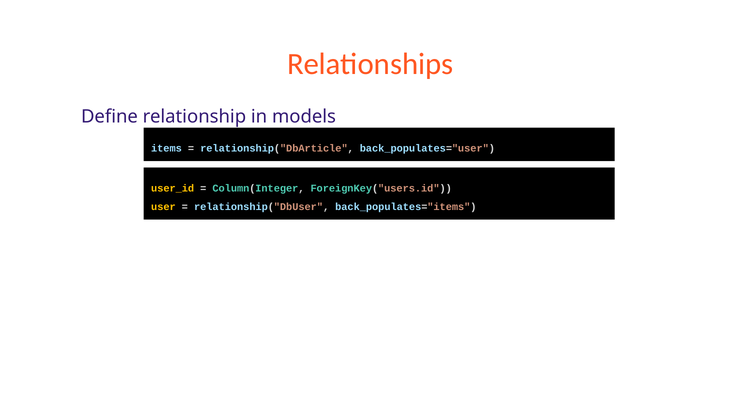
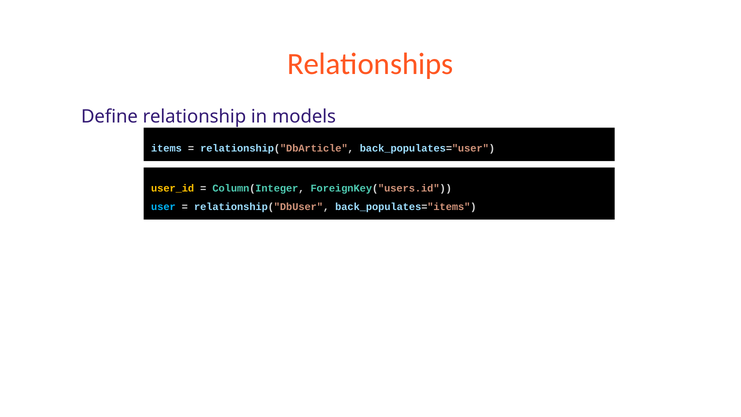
user colour: yellow -> light blue
